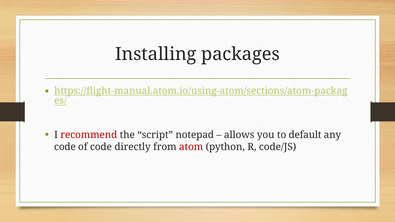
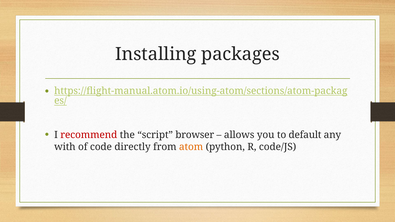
notepad: notepad -> browser
code at (65, 147): code -> with
atom colour: red -> orange
